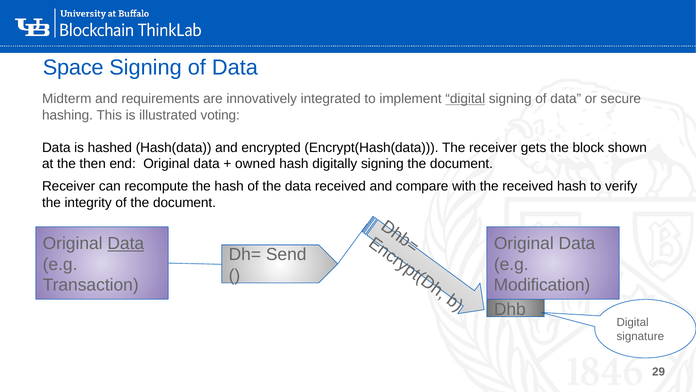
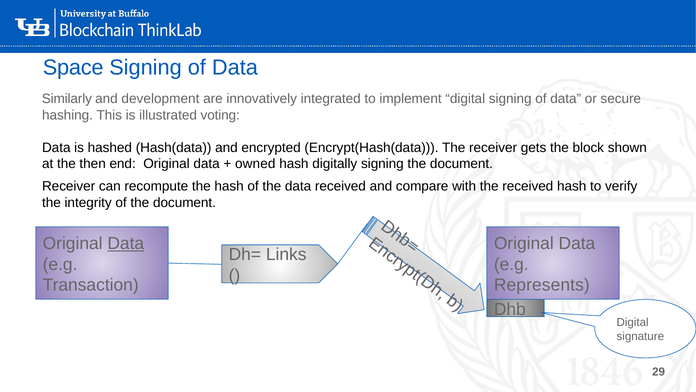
Midterm: Midterm -> Similarly
requirements: requirements -> development
digital at (465, 99) underline: present -> none
Send: Send -> Links
Modification: Modification -> Represents
